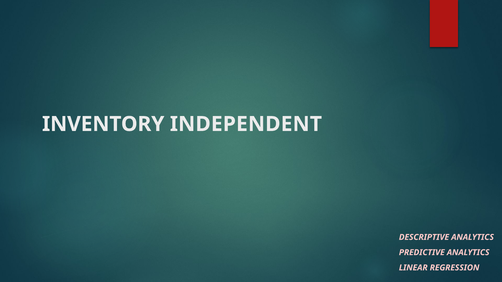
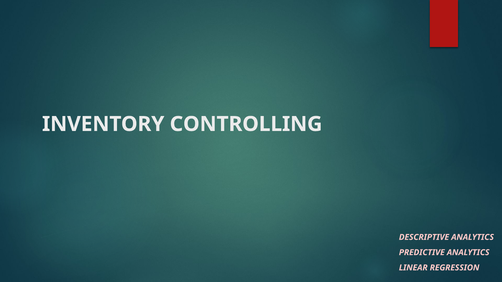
INDEPENDENT: INDEPENDENT -> CONTROLLING
